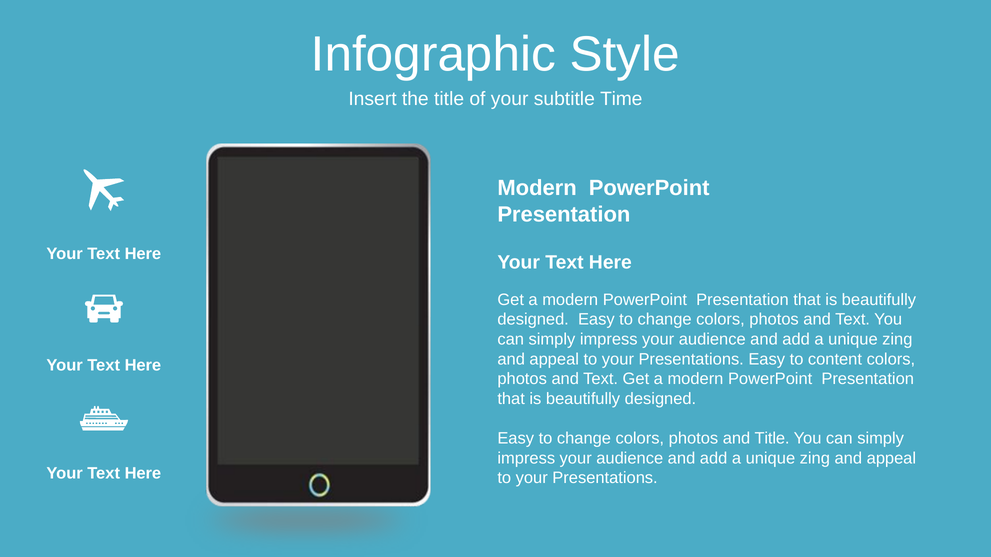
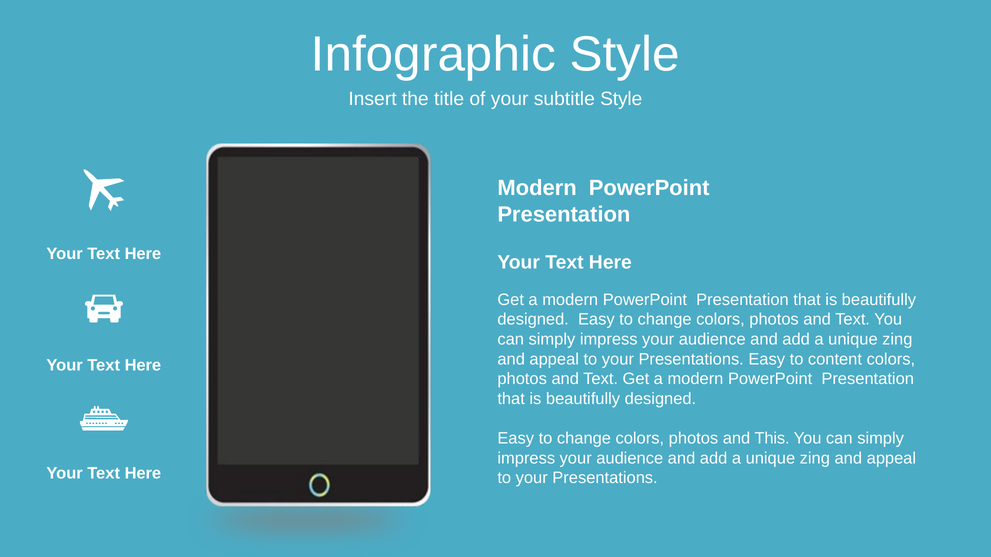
subtitle Time: Time -> Style
and Title: Title -> This
